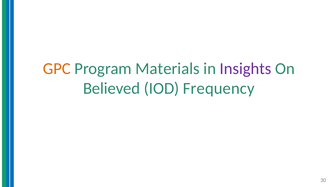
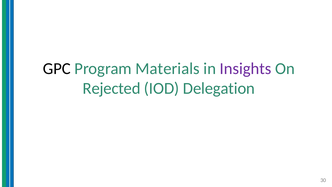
GPC colour: orange -> black
Believed: Believed -> Rejected
Frequency: Frequency -> Delegation
